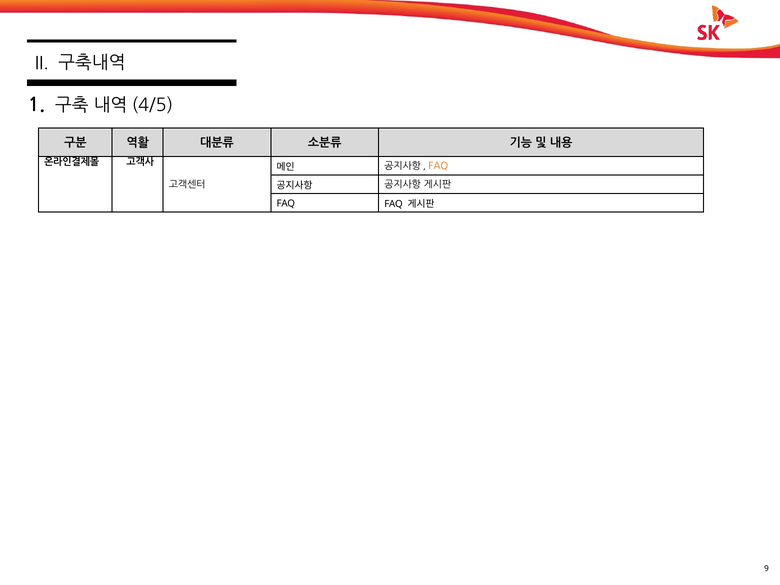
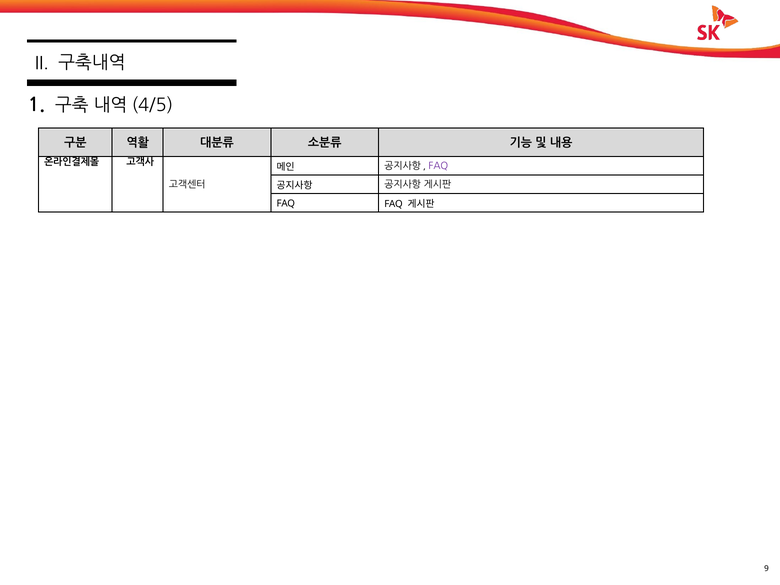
FAQ at (438, 166) colour: orange -> purple
